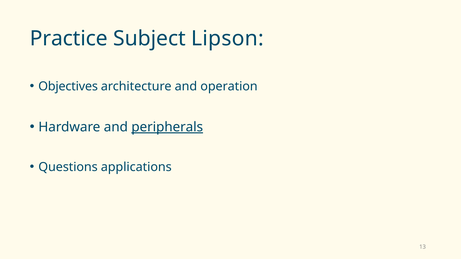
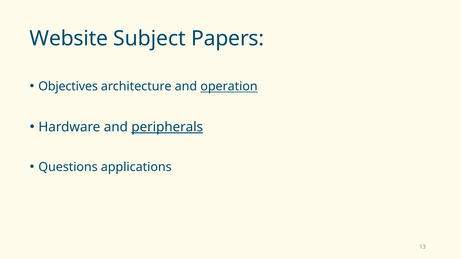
Practice: Practice -> Website
Lipson: Lipson -> Papers
operation underline: none -> present
